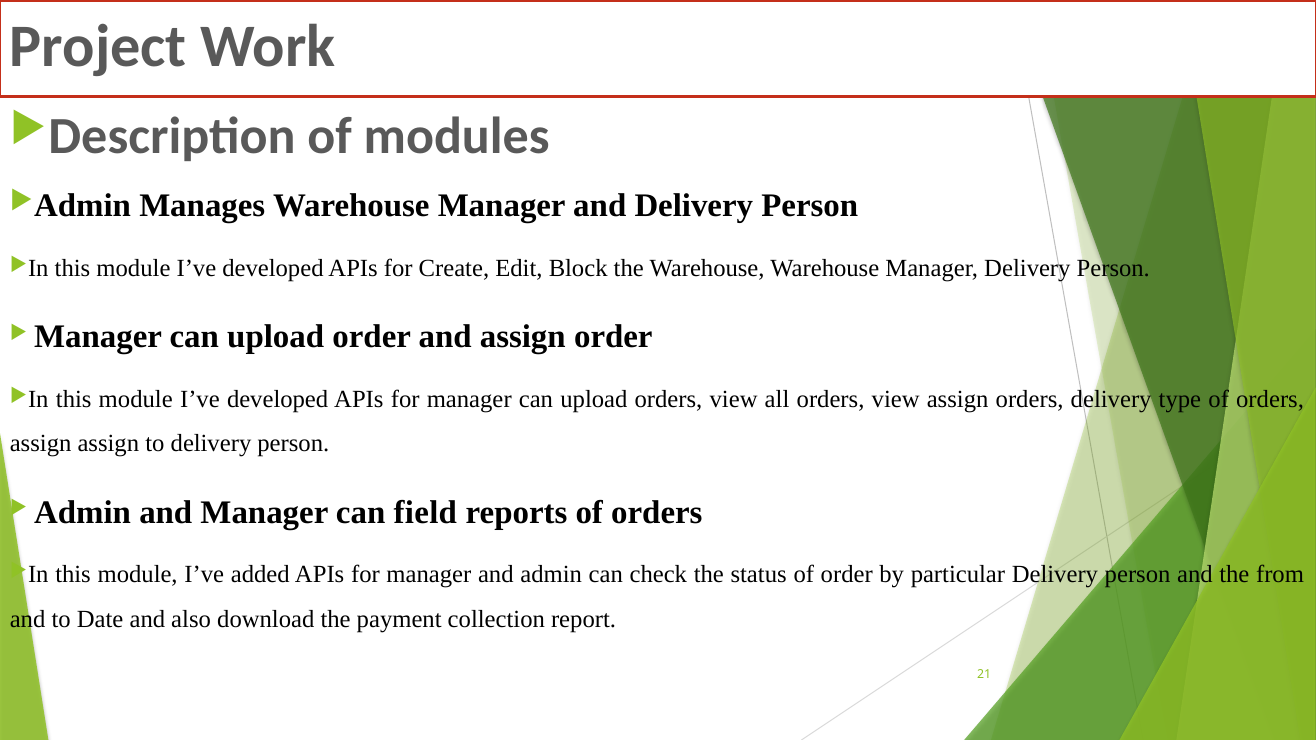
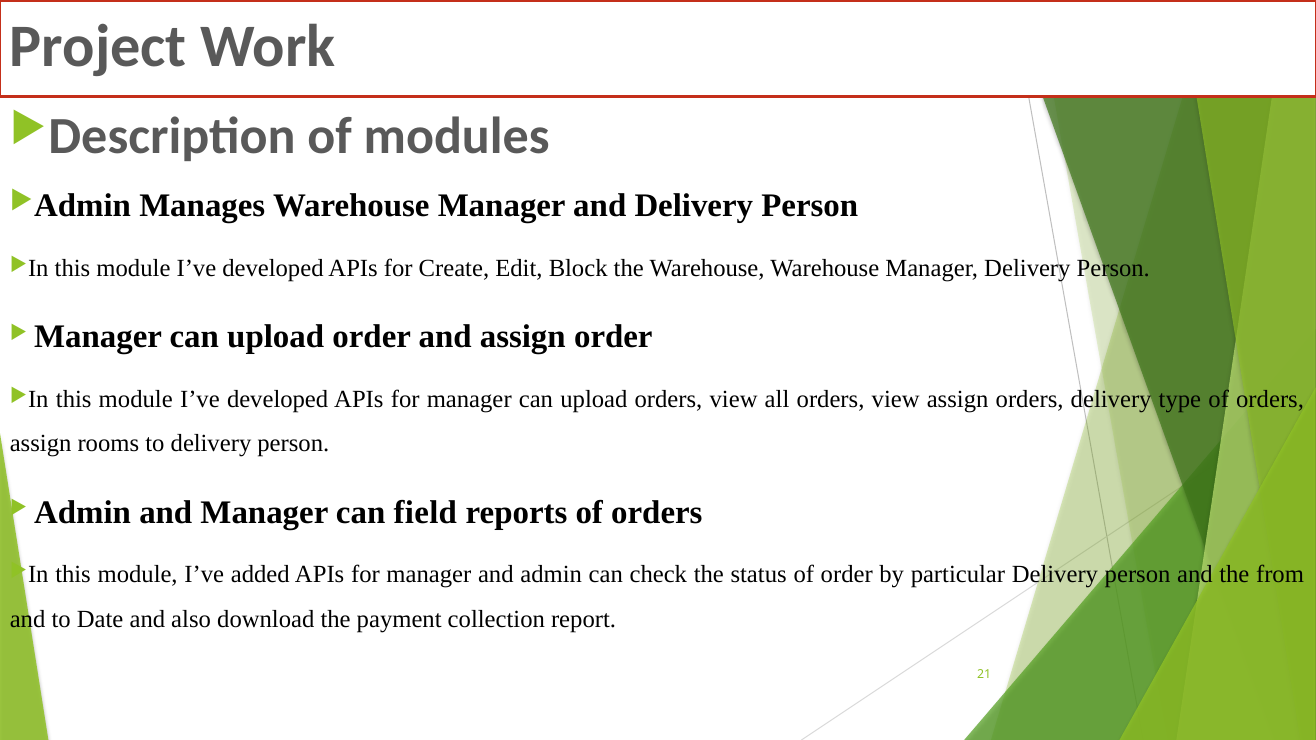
assign assign: assign -> rooms
